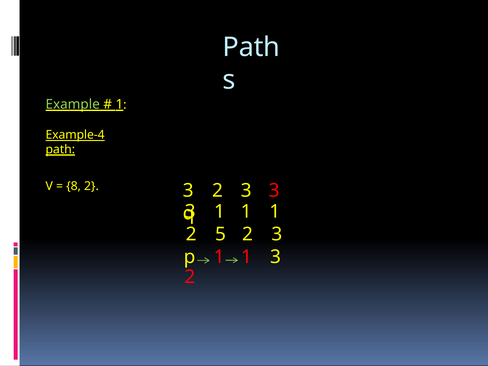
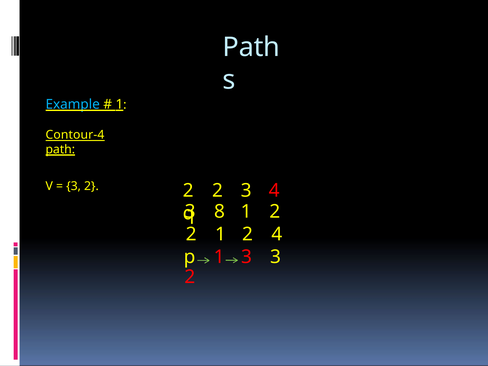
Example colour: light green -> light blue
Example-4: Example-4 -> Contour-4
8 at (73, 186): 8 -> 3
3 at (188, 190): 3 -> 2
3 3: 3 -> 4
1 at (220, 211): 1 -> 8
1 at (275, 211): 1 -> 2
5 at (221, 234): 5 -> 1
3 at (277, 234): 3 -> 4
1 at (246, 257): 1 -> 3
